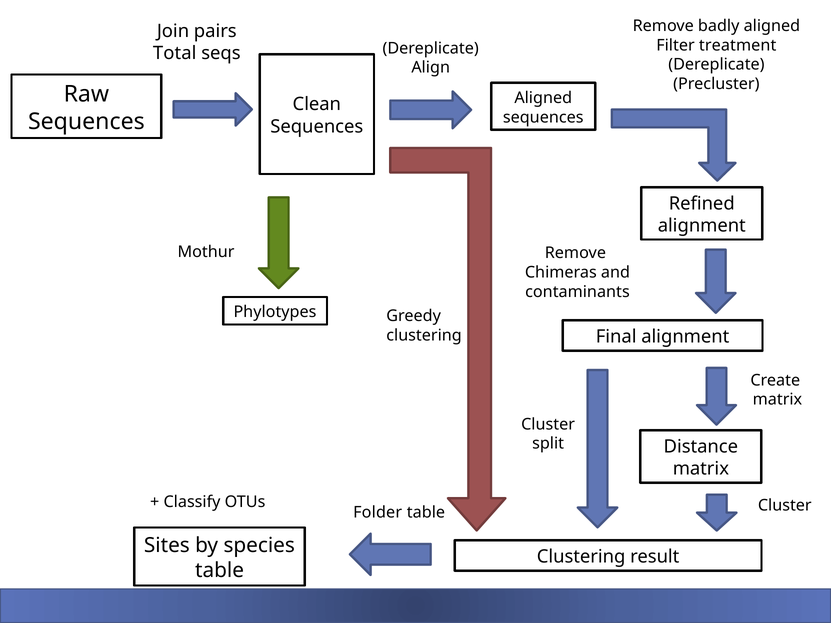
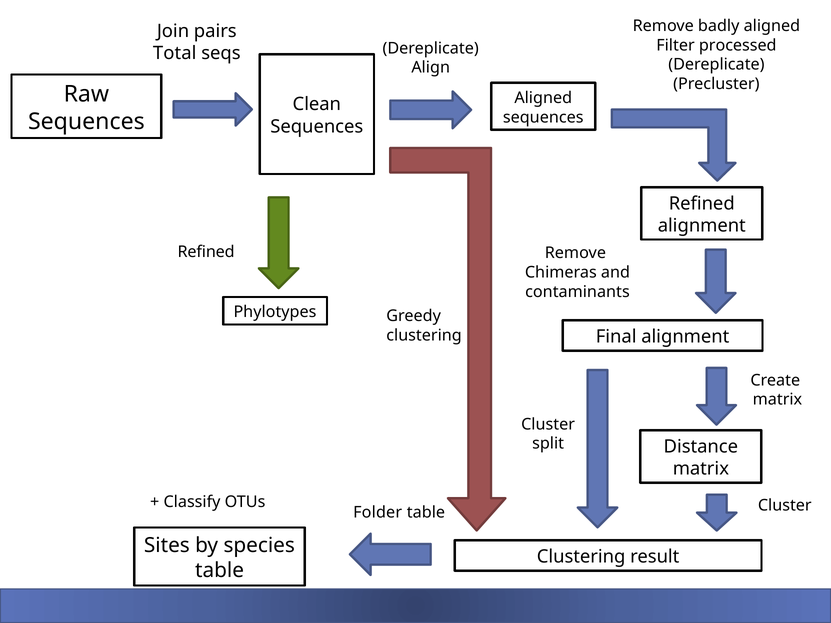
treatment: treatment -> processed
Mothur at (206, 252): Mothur -> Refined
